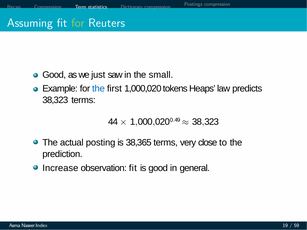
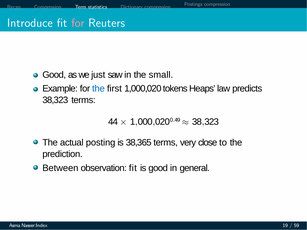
Assuming: Assuming -> Introduce
for at (78, 23) colour: light green -> pink
Increase: Increase -> Between
